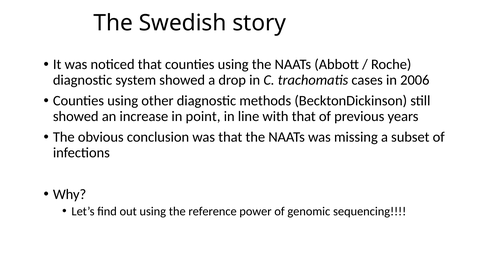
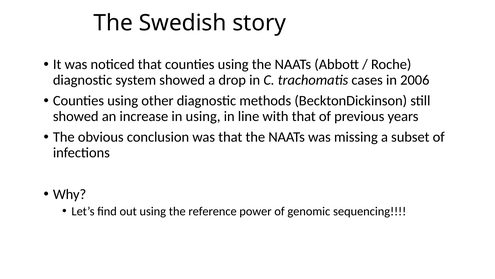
in point: point -> using
